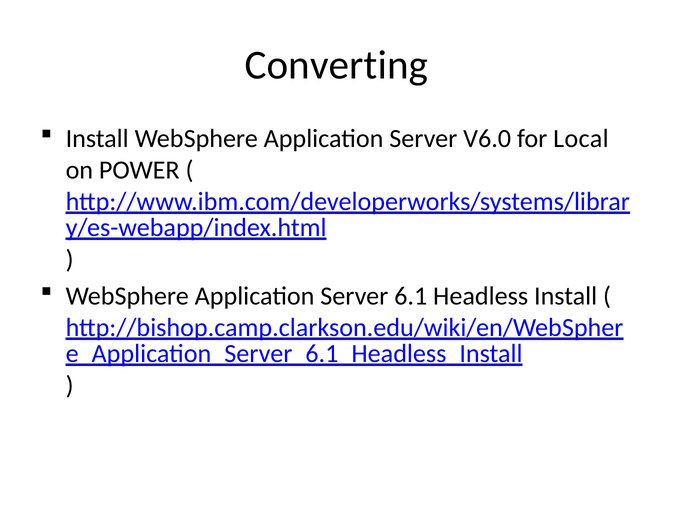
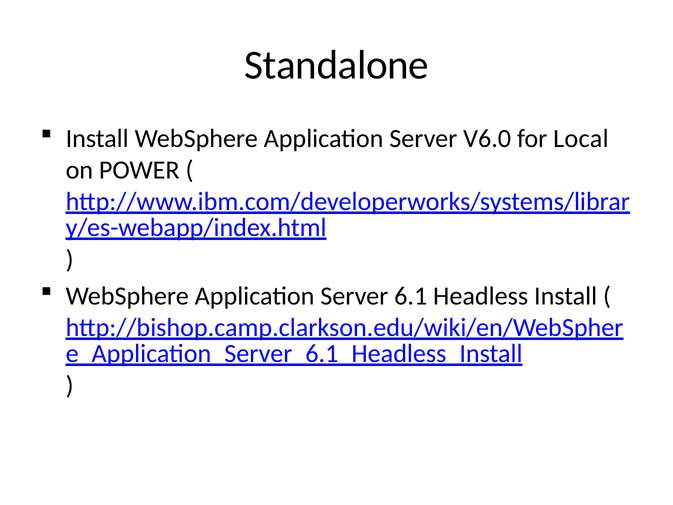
Converting: Converting -> Standalone
